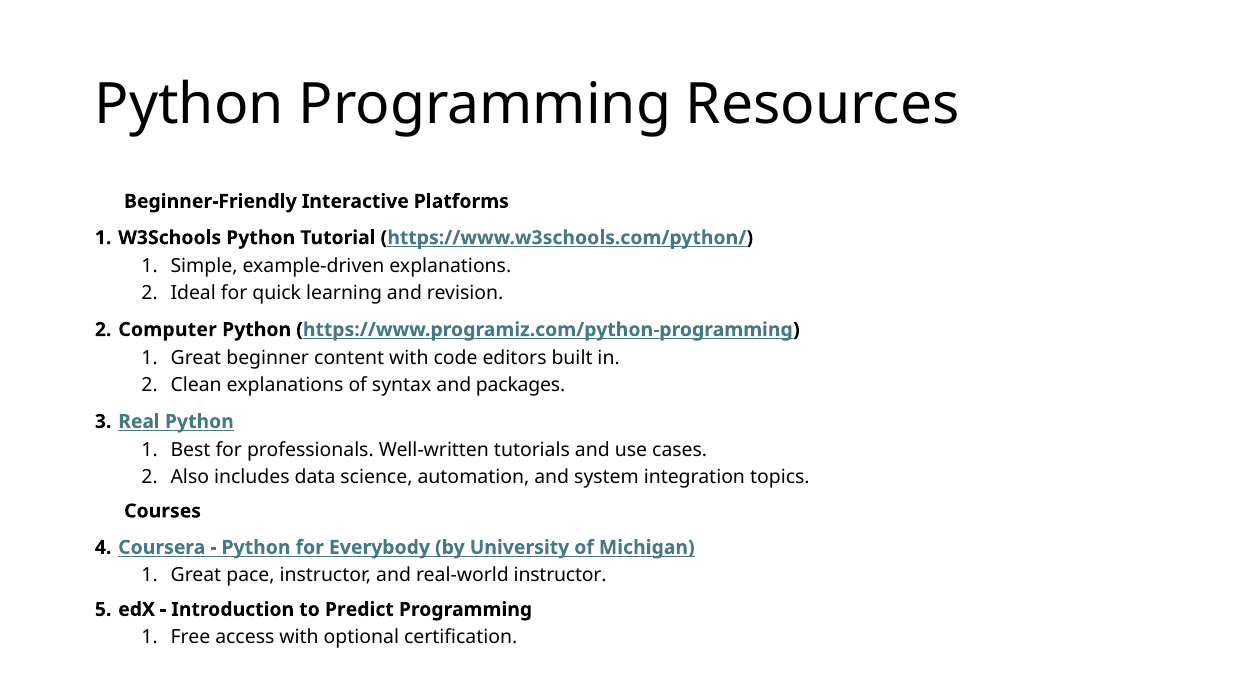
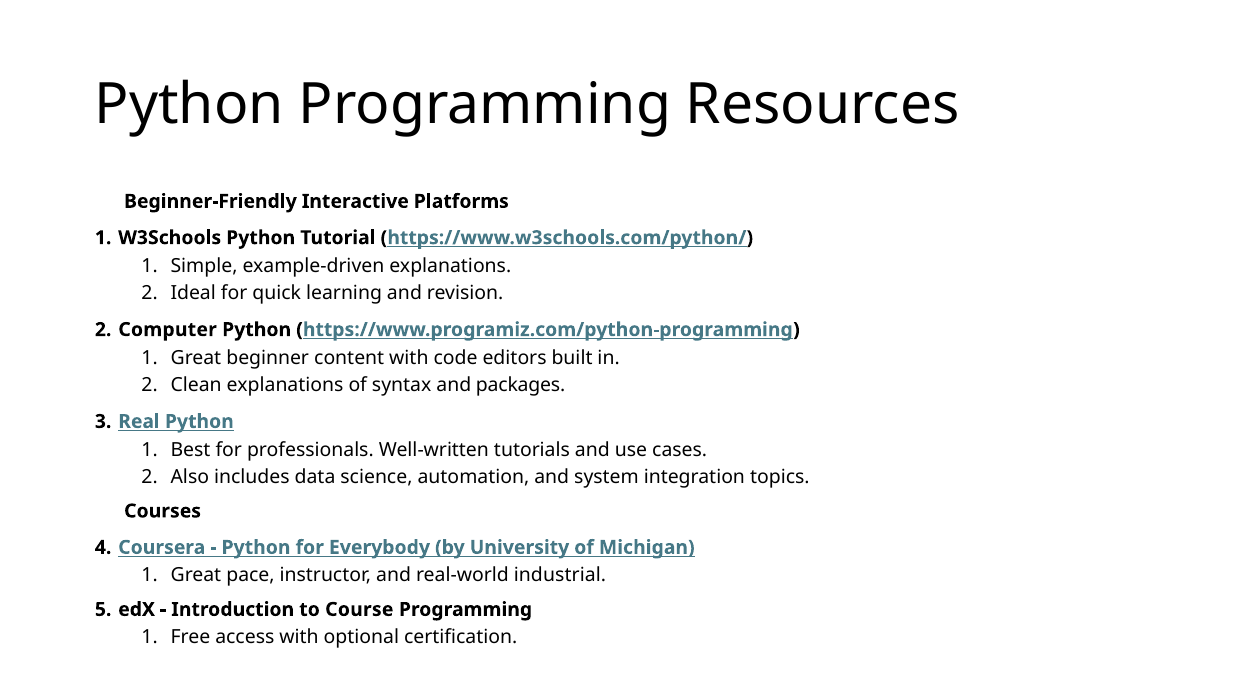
real-world instructor: instructor -> industrial
Predict: Predict -> Course
